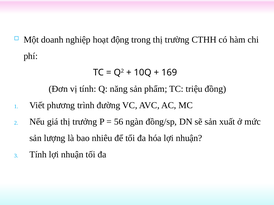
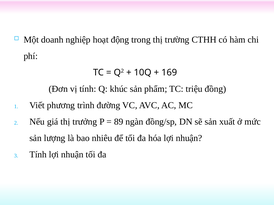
năng: năng -> khúc
56: 56 -> 89
